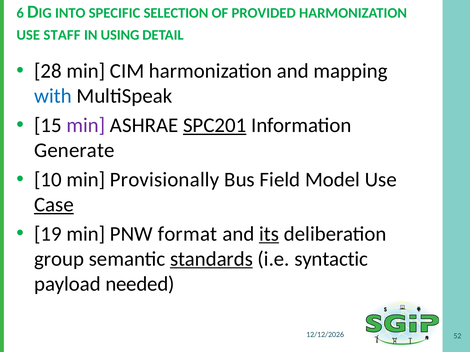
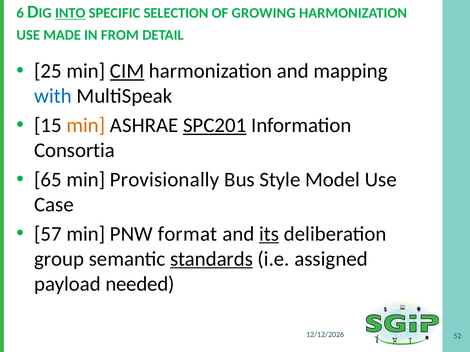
INTO underline: none -> present
PROVIDED: PROVIDED -> GROWING
STAFF: STAFF -> MADE
USING: USING -> FROM
28: 28 -> 25
CIM underline: none -> present
min at (86, 126) colour: purple -> orange
Generate: Generate -> Consortia
10: 10 -> 65
Field: Field -> Style
Case underline: present -> none
19: 19 -> 57
syntactic: syntactic -> assigned
